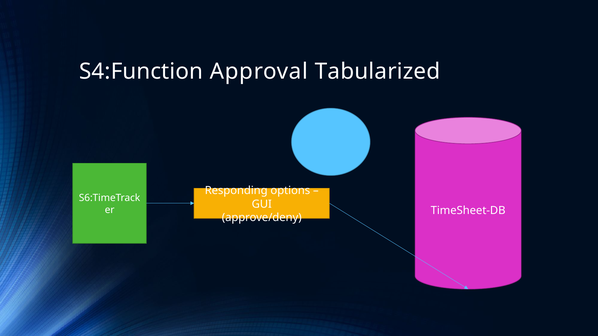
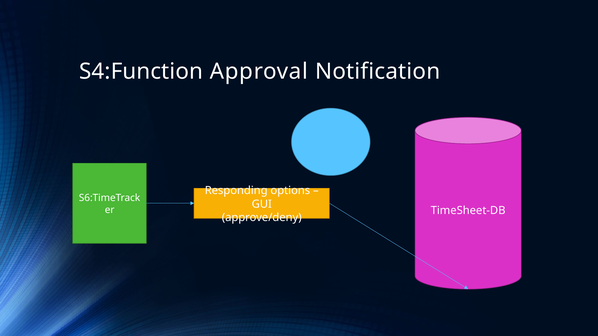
Tabularized: Tabularized -> Notification
